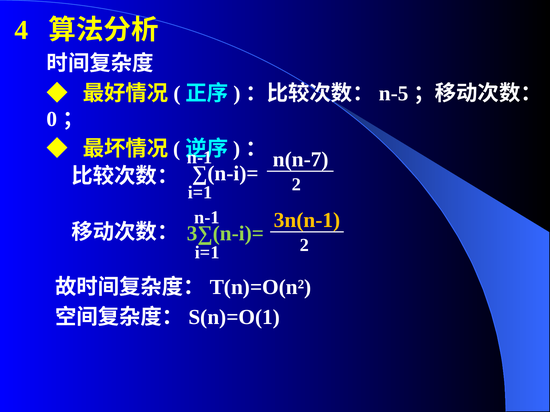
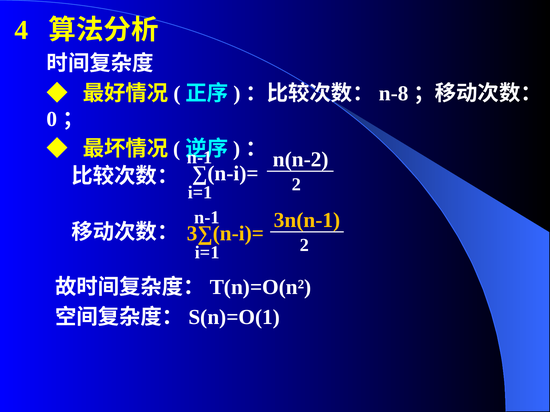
n-5: n-5 -> n-8
n(n-7: n(n-7 -> n(n-2
3∑(n-i)= colour: light green -> yellow
